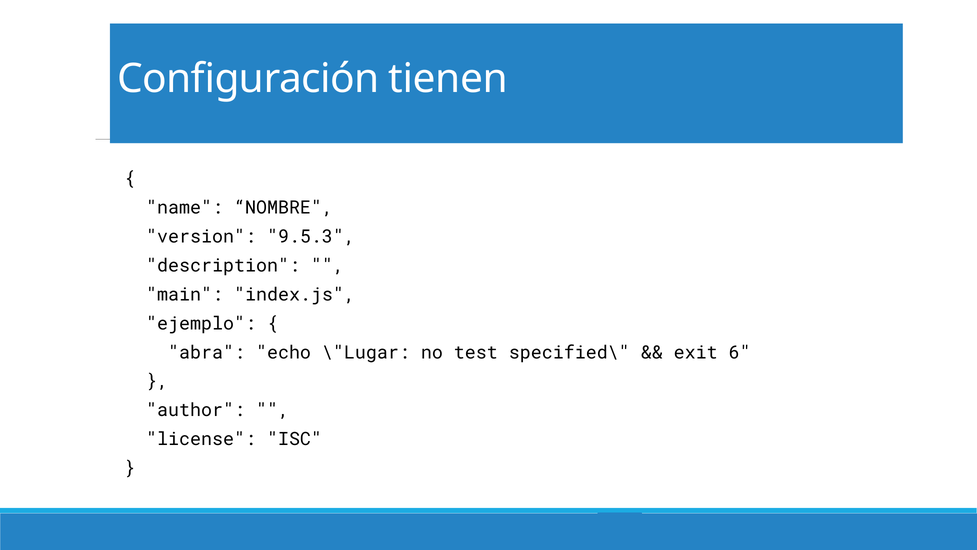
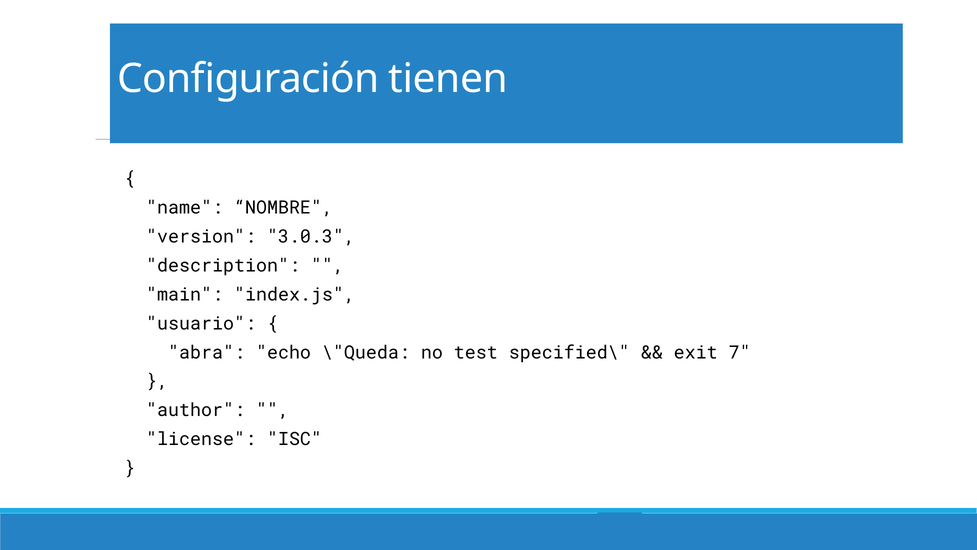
9.5.3: 9.5.3 -> 3.0.3
ejemplo: ejemplo -> usuario
\"Lugar: \"Lugar -> \"Queda
6: 6 -> 7
